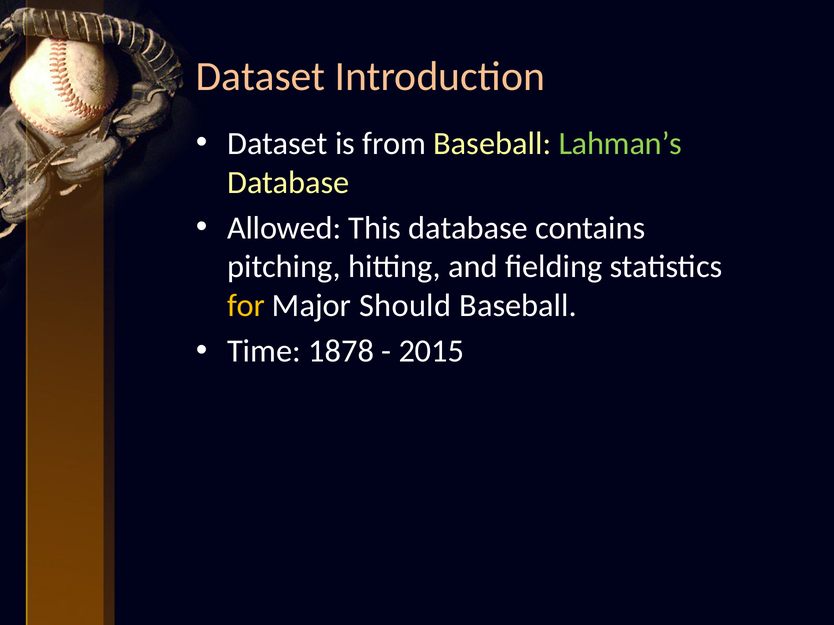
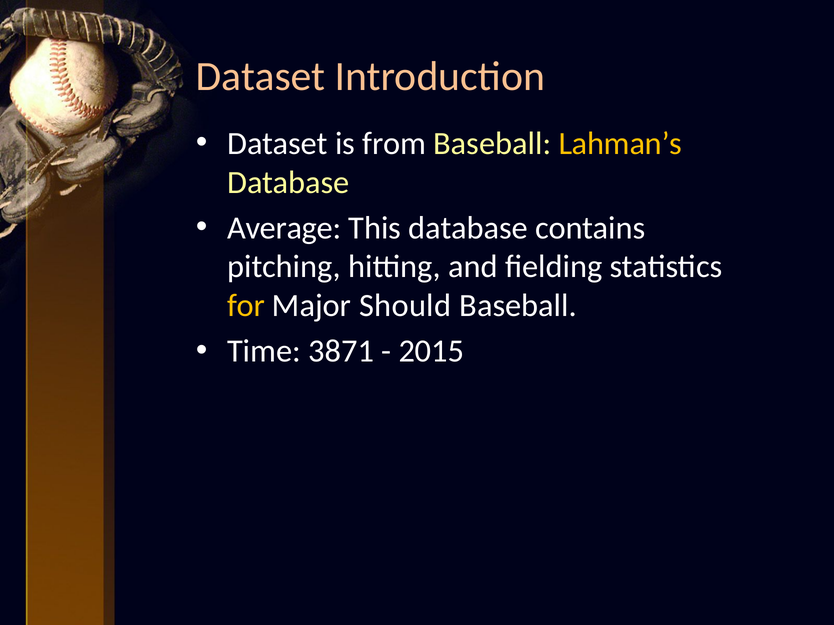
Lahman’s colour: light green -> yellow
Allowed: Allowed -> Average
1878: 1878 -> 3871
